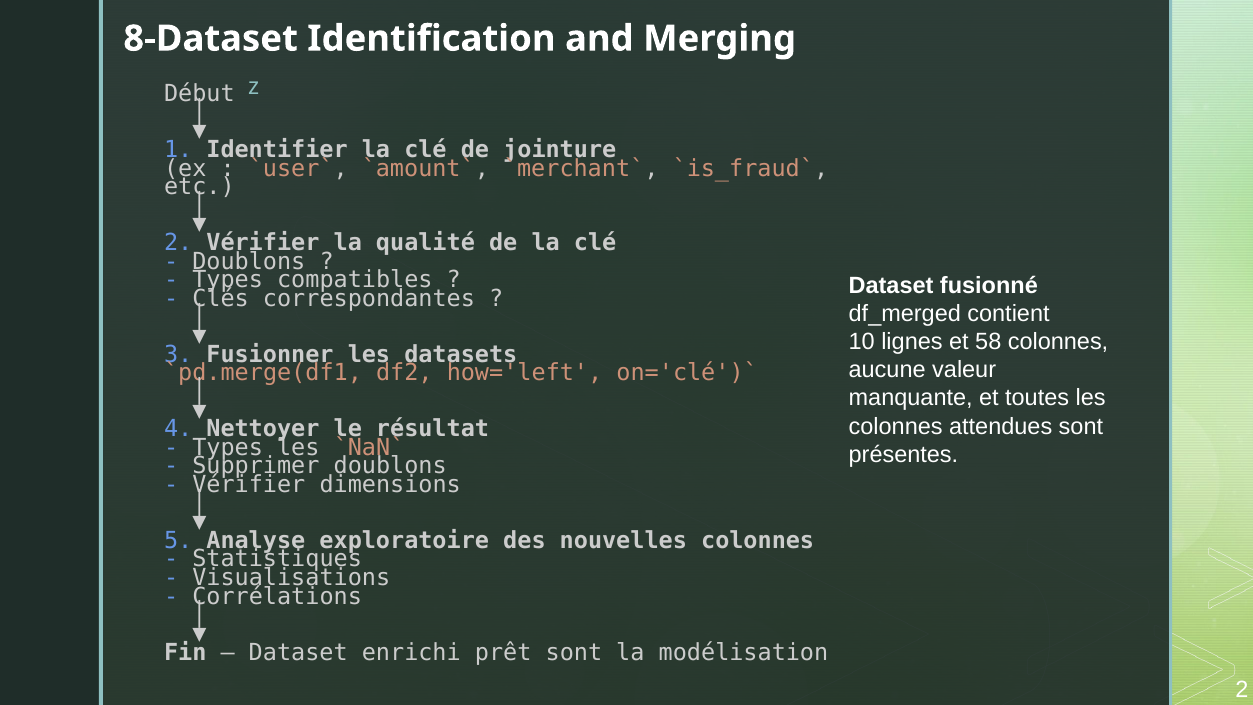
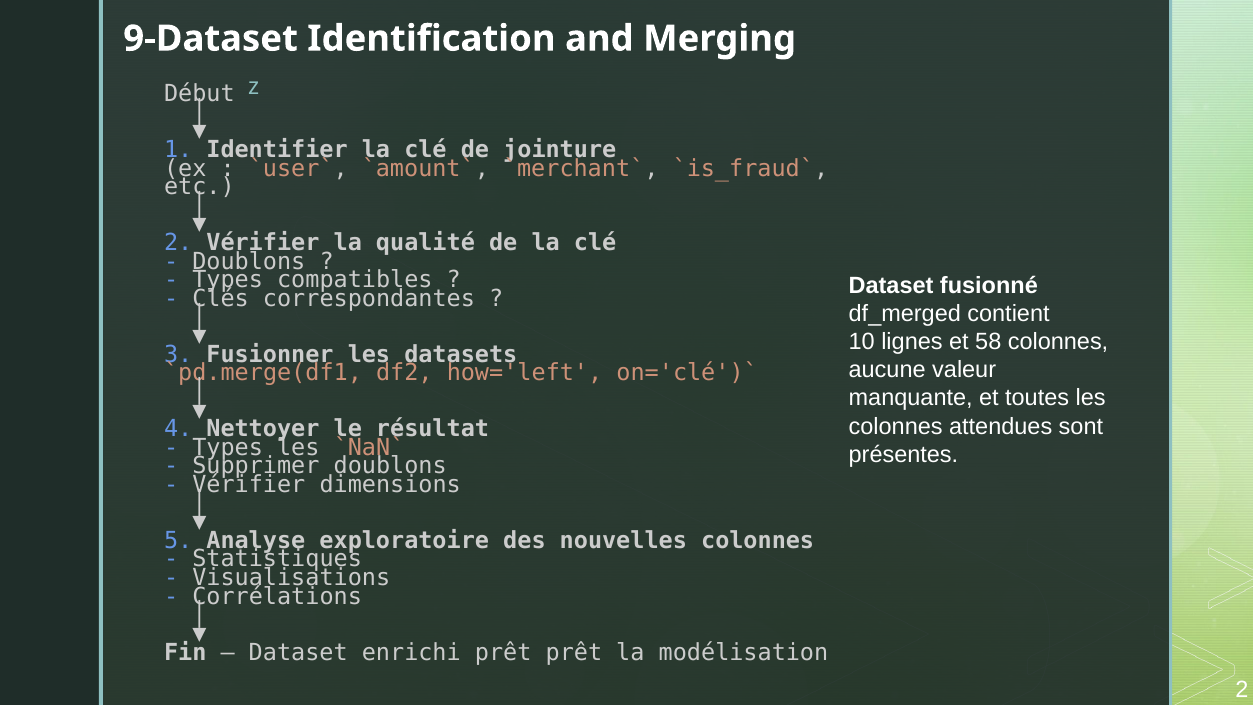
8-Dataset: 8-Dataset -> 9-Dataset
prêt sont: sont -> prêt
